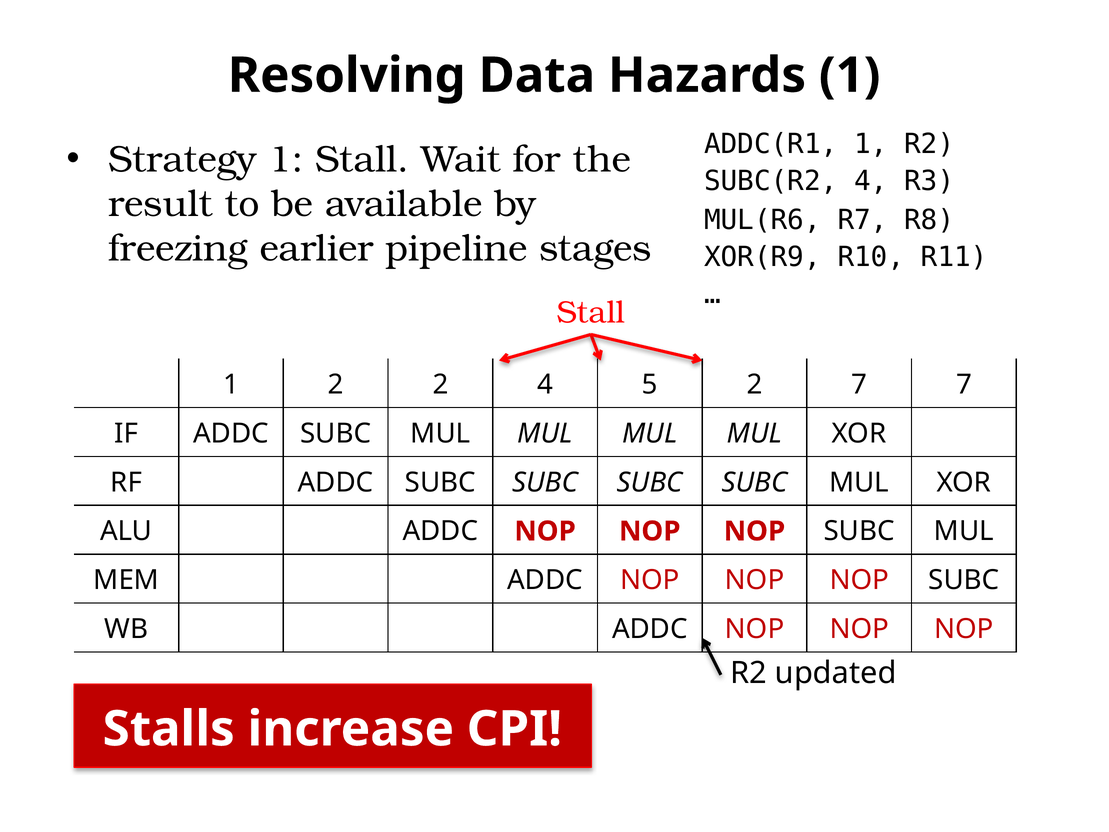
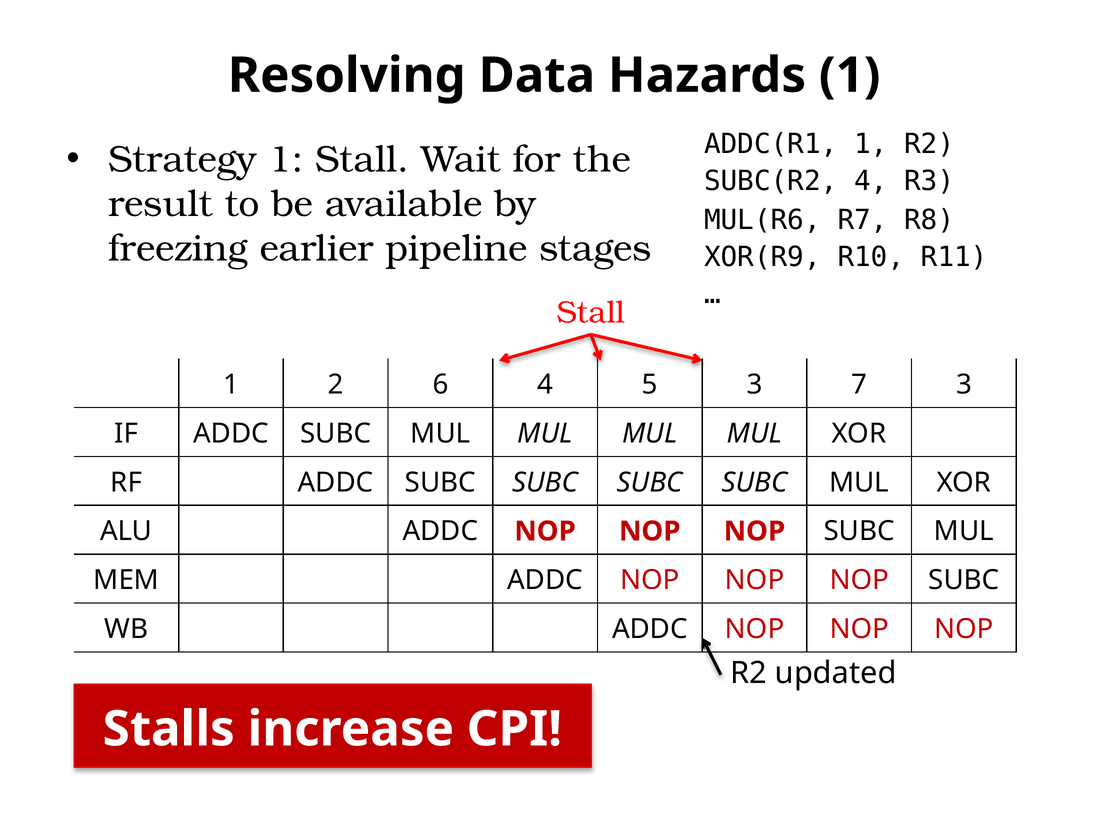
2 2: 2 -> 6
5 2: 2 -> 3
7 7: 7 -> 3
